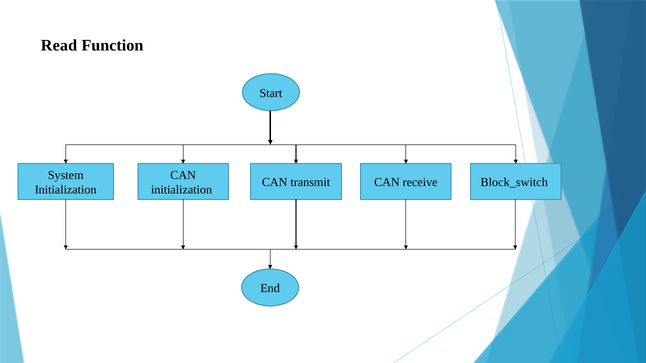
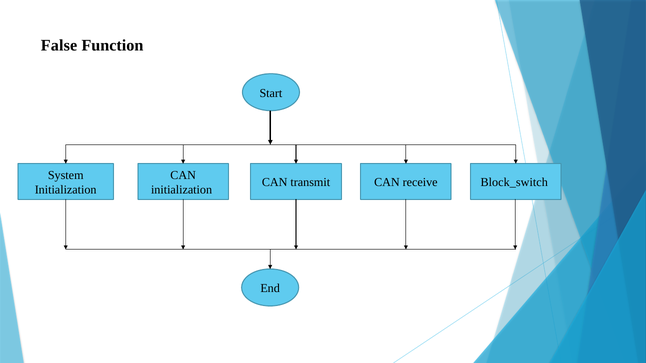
Read: Read -> False
